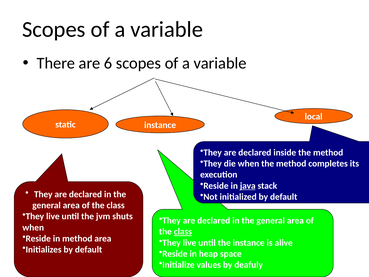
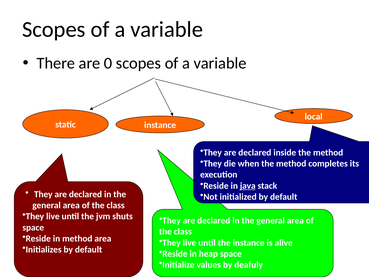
6: 6 -> 0
when at (33, 227): when -> space
class at (183, 231) underline: present -> none
